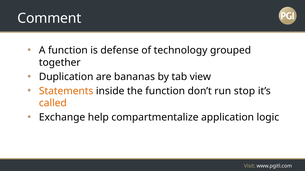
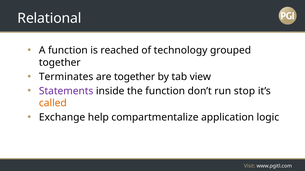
Comment: Comment -> Relational
defense: defense -> reached
Duplication: Duplication -> Terminates
are bananas: bananas -> together
Statements colour: orange -> purple
